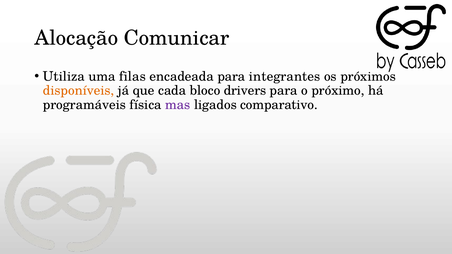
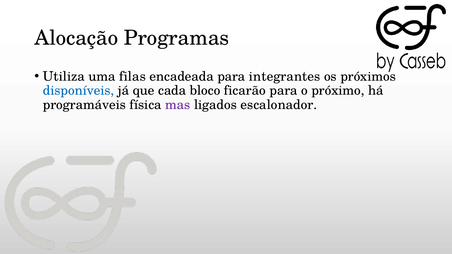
Comunicar: Comunicar -> Programas
disponíveis colour: orange -> blue
drivers: drivers -> ficarão
comparativo: comparativo -> escalonador
